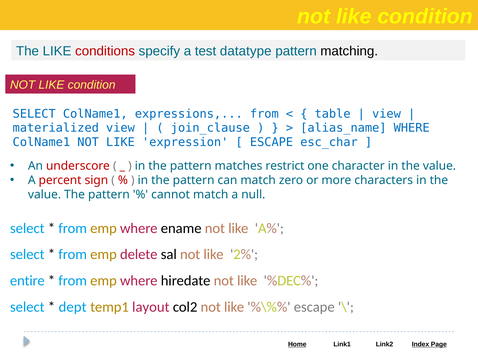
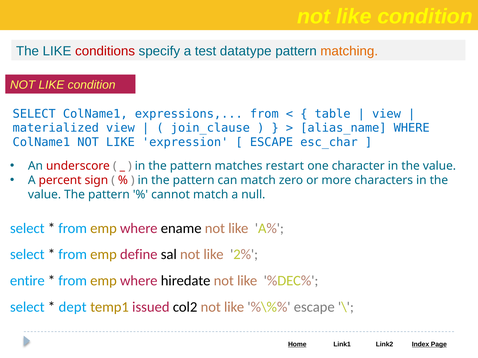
matching colour: black -> orange
restrict: restrict -> restart
delete: delete -> define
layout: layout -> issued
